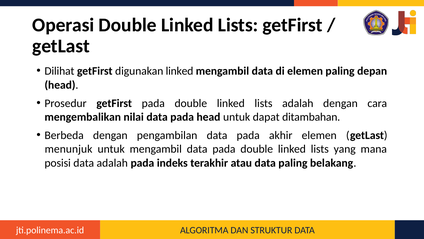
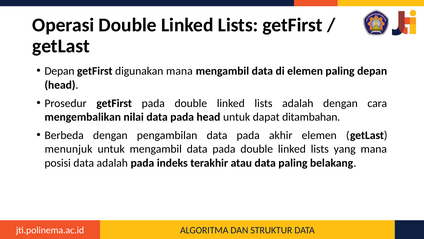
Dilihat at (59, 71): Dilihat -> Depan
digunakan linked: linked -> mana
